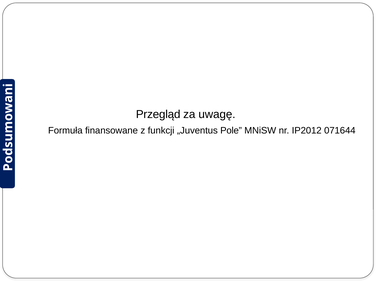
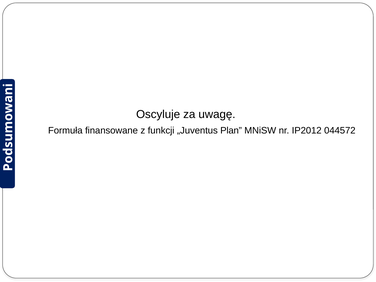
Przegląd: Przegląd -> Oscyluje
Pole: Pole -> Plan
071644: 071644 -> 044572
